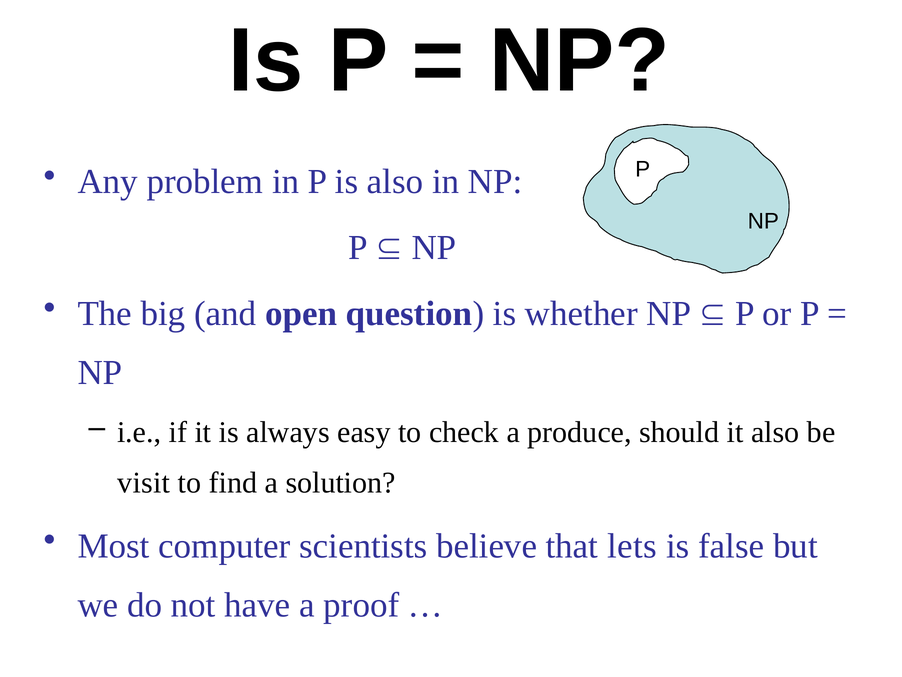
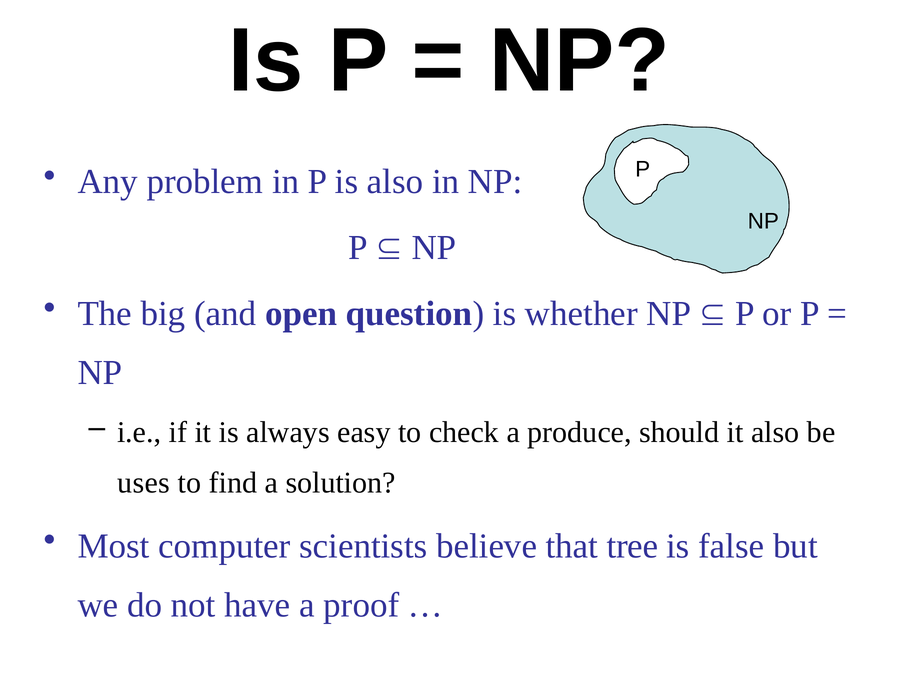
visit: visit -> uses
lets: lets -> tree
